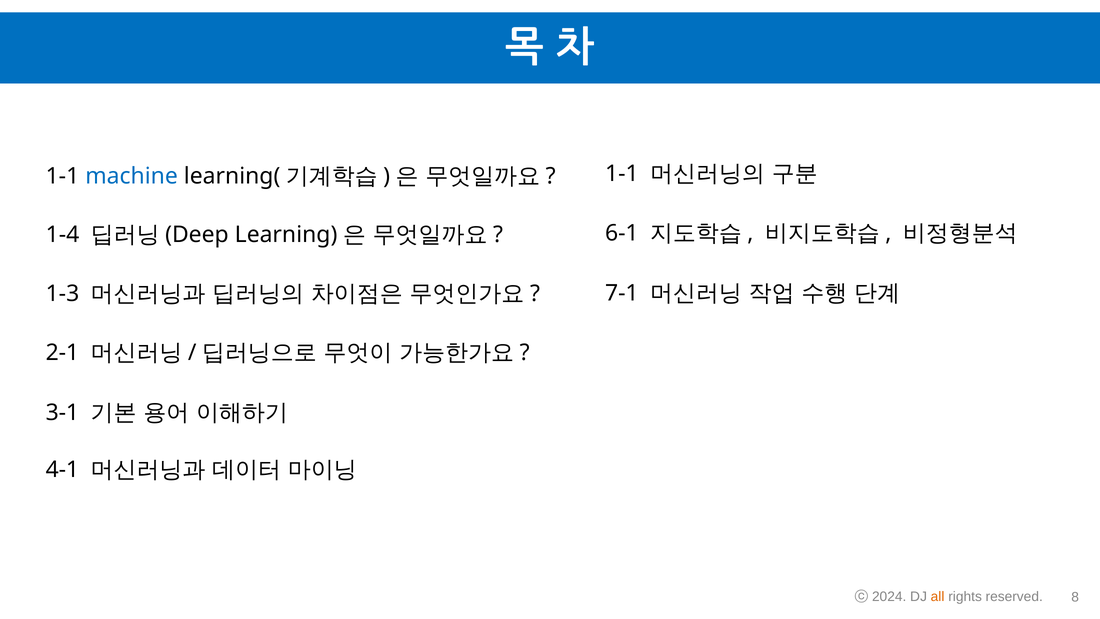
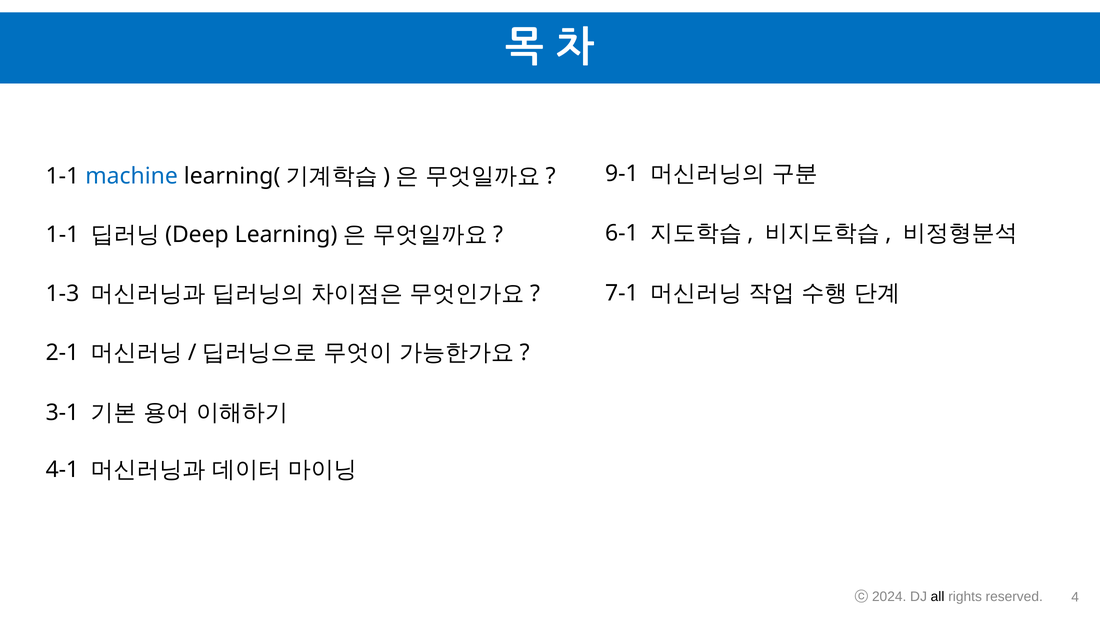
1-1 at (622, 173): 1-1 -> 9-1
1-4 at (62, 235): 1-4 -> 1-1
all colour: orange -> black
8: 8 -> 4
